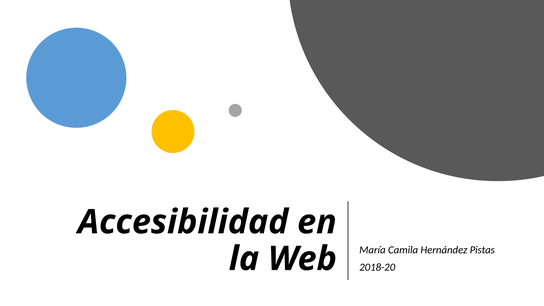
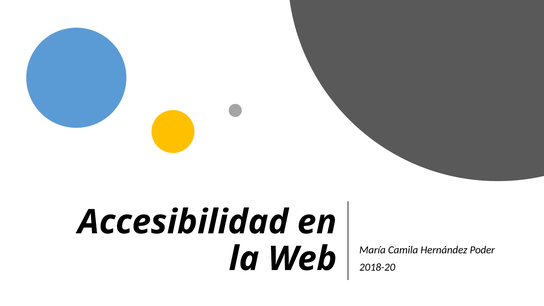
Pistas: Pistas -> Poder
